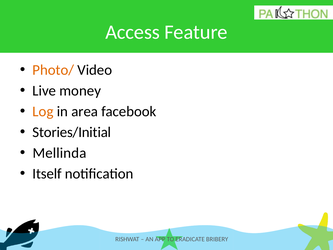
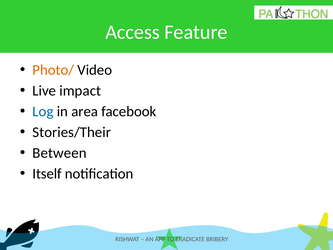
money: money -> impact
Log colour: orange -> blue
Stories/Initial: Stories/Initial -> Stories/Their
Mellinda: Mellinda -> Between
